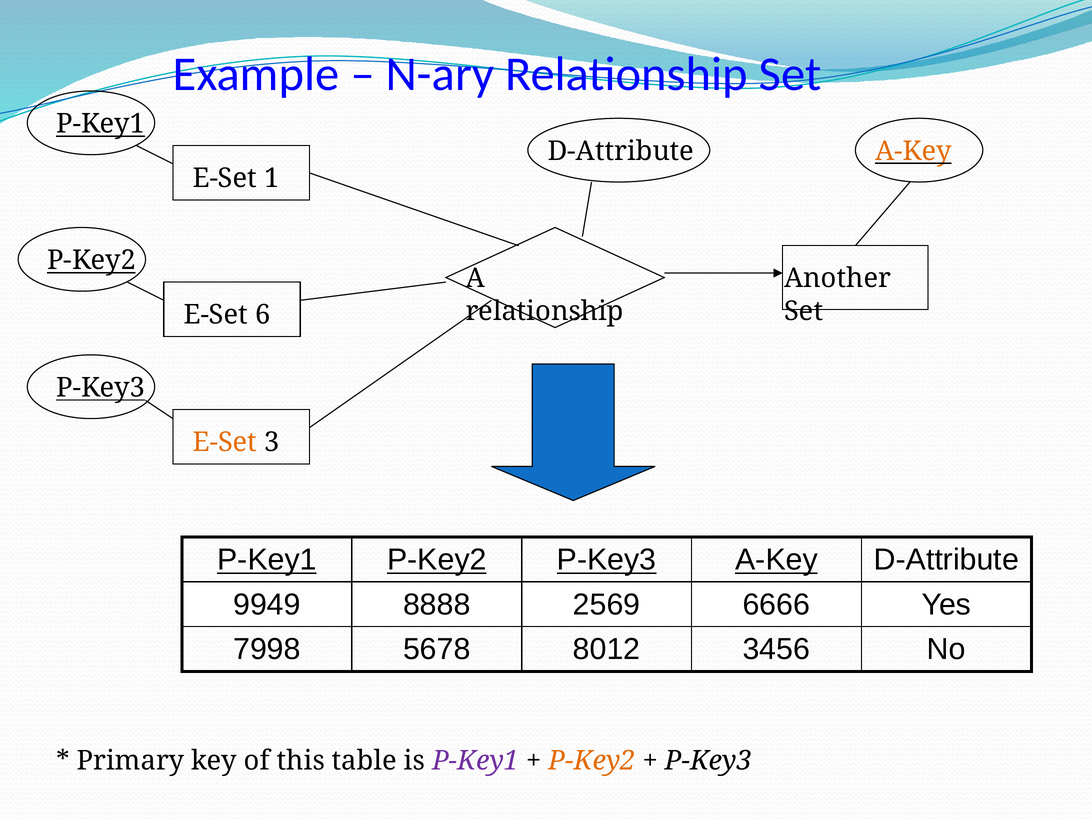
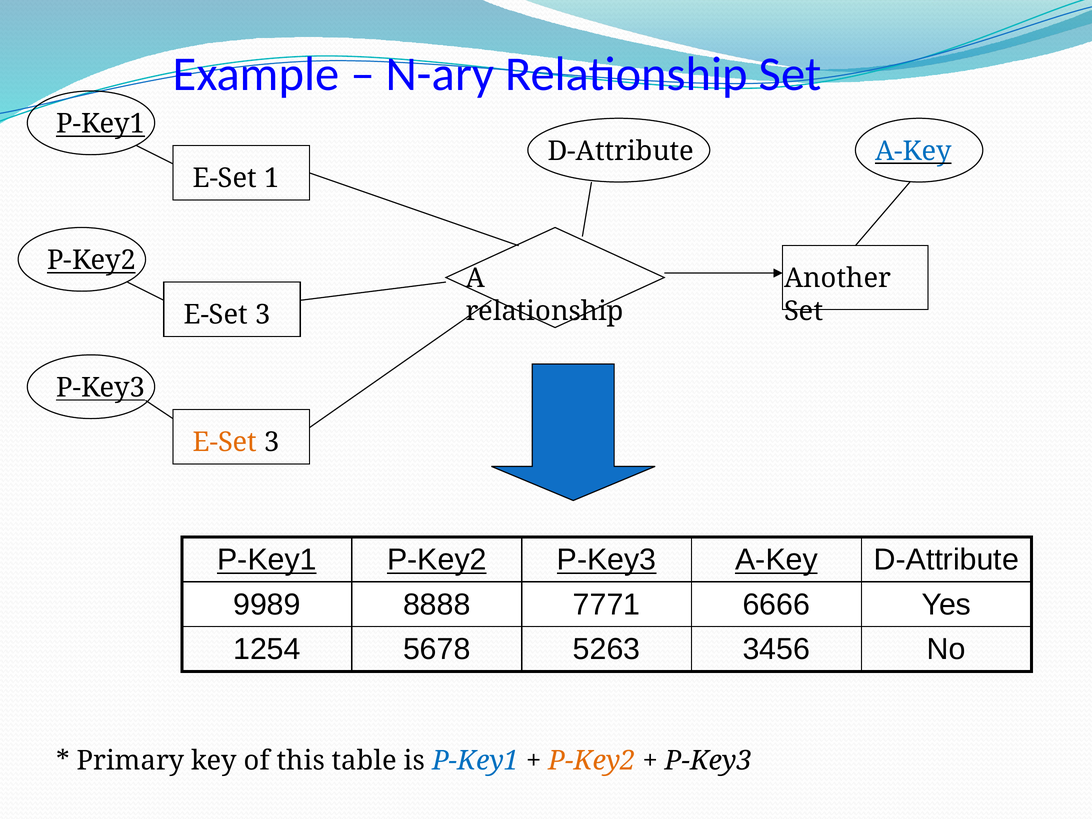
A-Key at (913, 151) colour: orange -> blue
6 at (263, 315): 6 -> 3
9949: 9949 -> 9989
2569: 2569 -> 7771
7998: 7998 -> 1254
8012: 8012 -> 5263
P-Key1 at (476, 761) colour: purple -> blue
